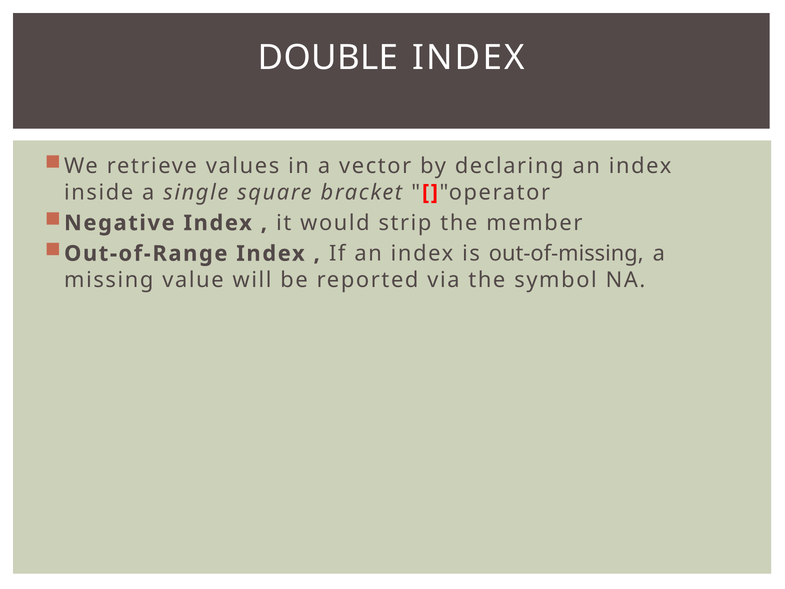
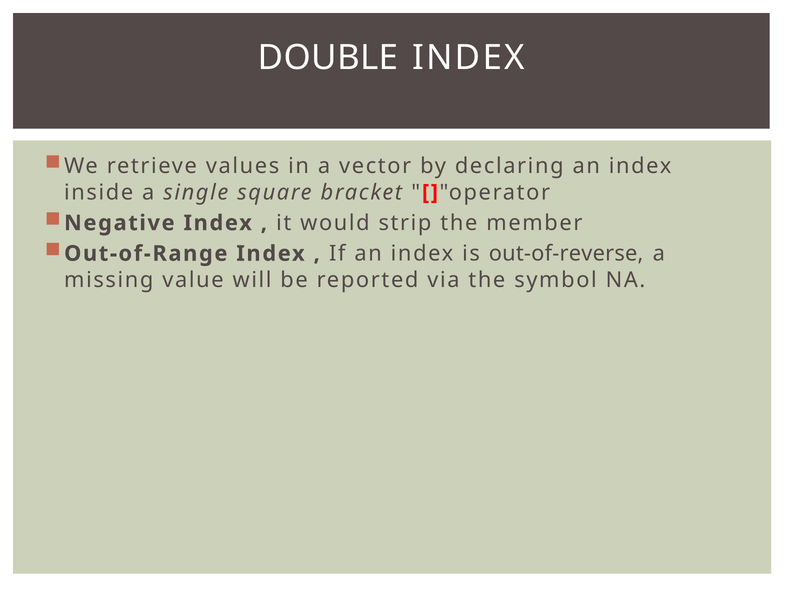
out-of-missing: out-of-missing -> out-of-reverse
